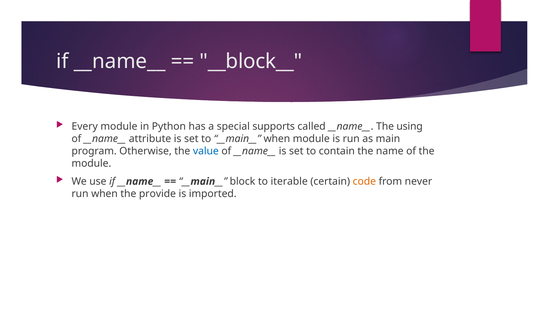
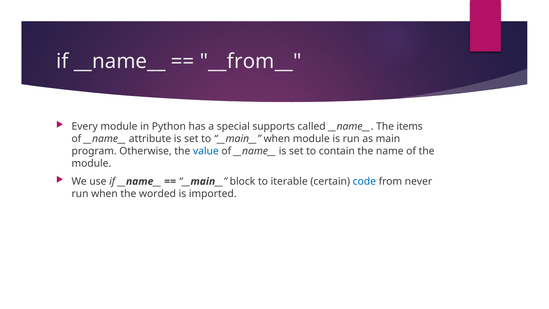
__block__: __block__ -> __from__
using: using -> items
code colour: orange -> blue
provide: provide -> worded
